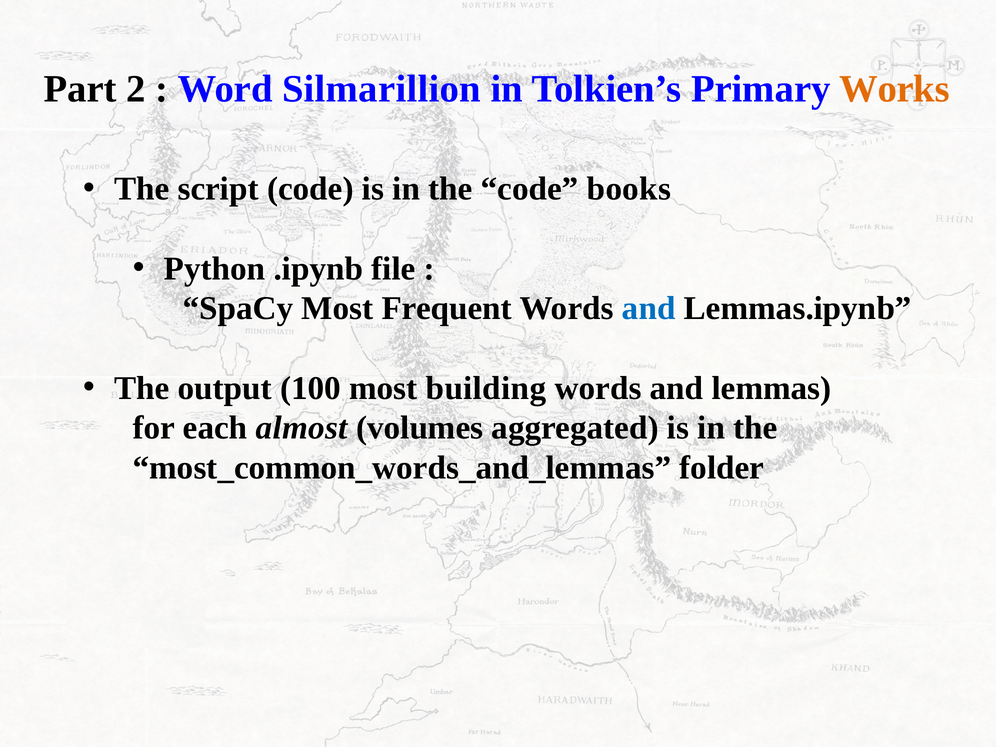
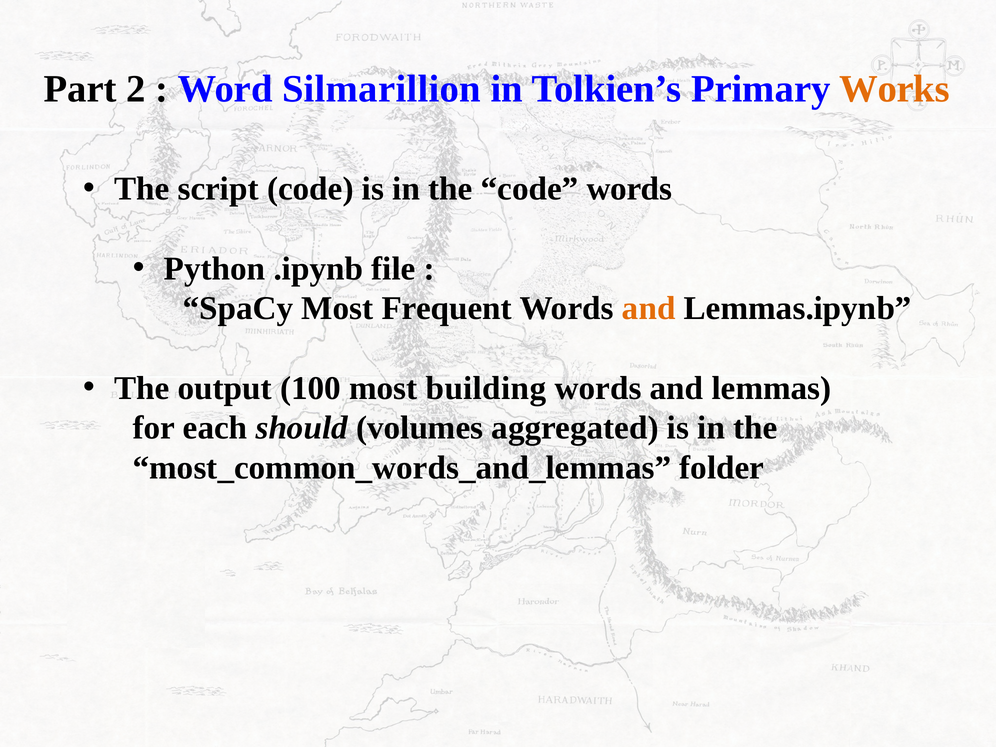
code books: books -> words
and at (649, 308) colour: blue -> orange
almost: almost -> should
